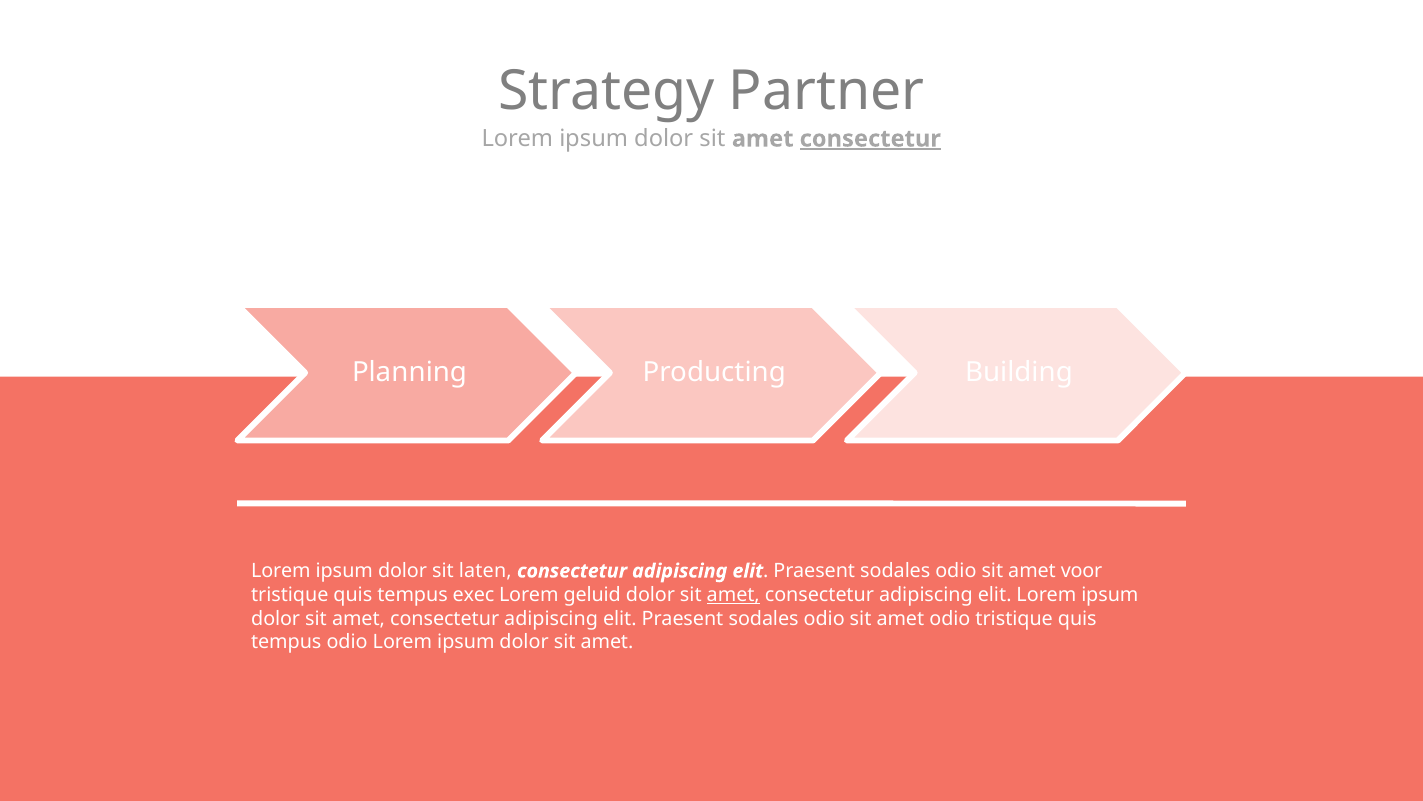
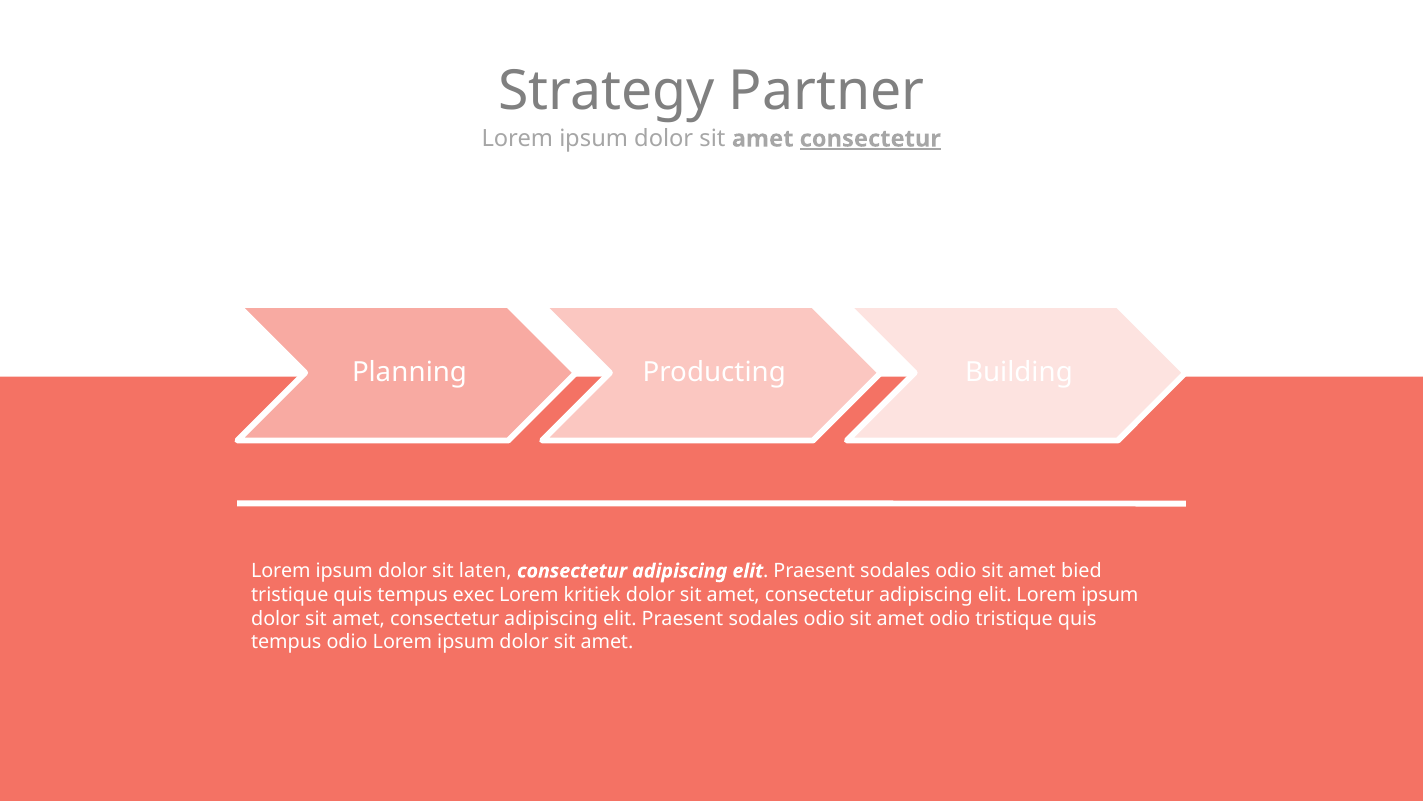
voor: voor -> bied
geluid: geluid -> kritiek
amet at (733, 594) underline: present -> none
